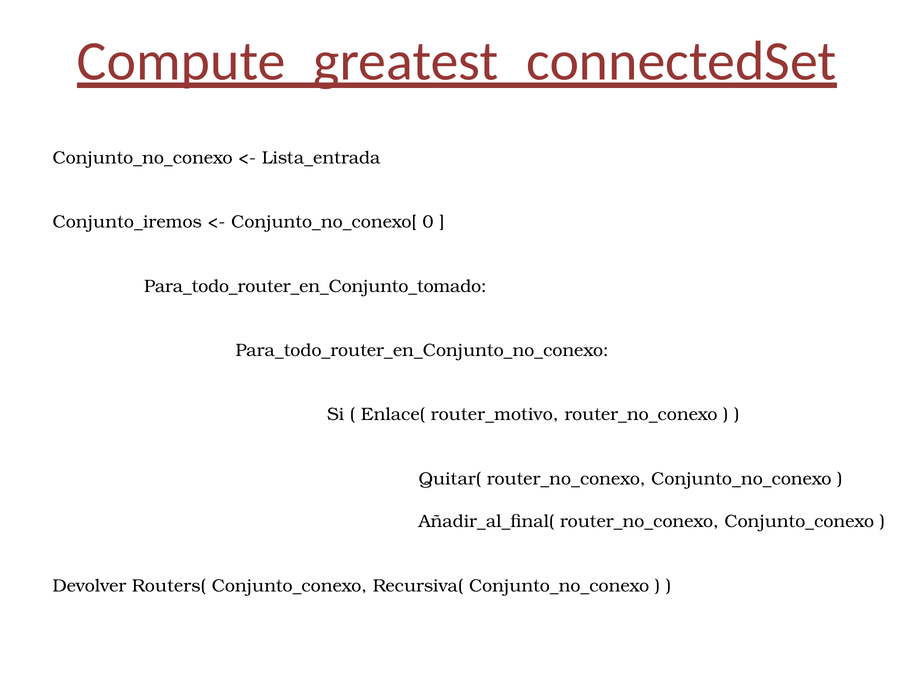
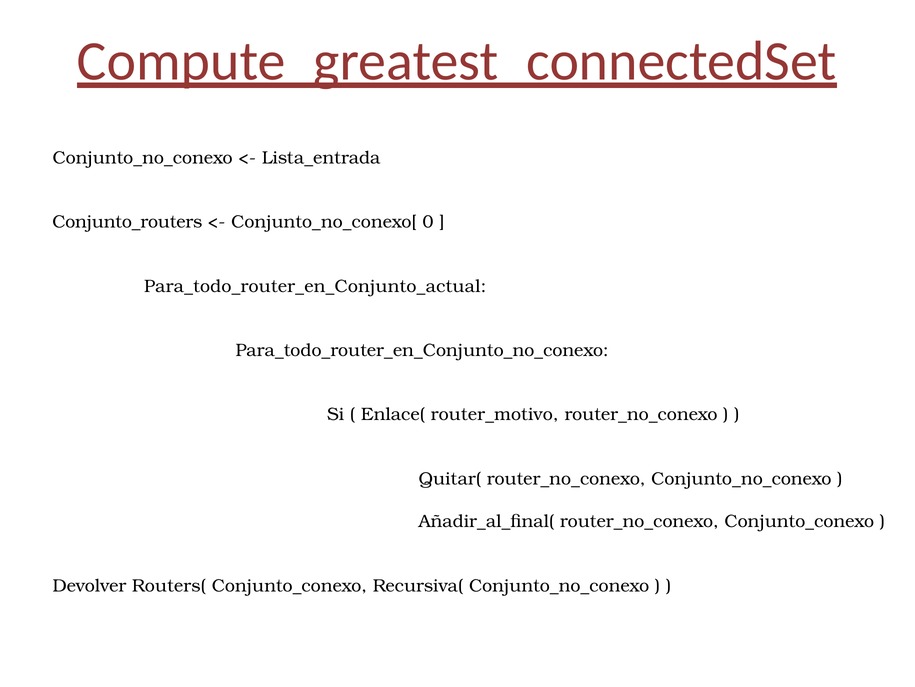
Conjunto_iremos: Conjunto_iremos -> Conjunto_routers
Para_todo_router_en_Conjunto_tomado: Para_todo_router_en_Conjunto_tomado -> Para_todo_router_en_Conjunto_actual
